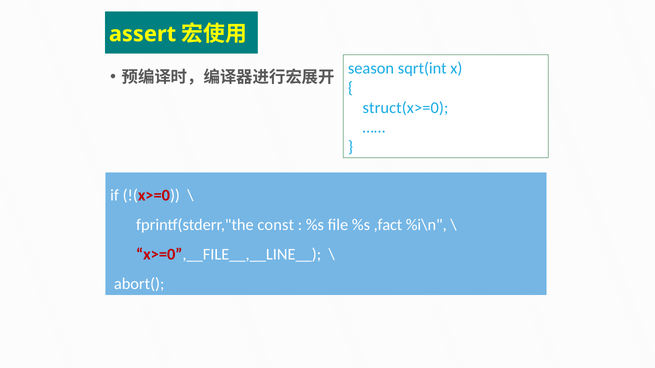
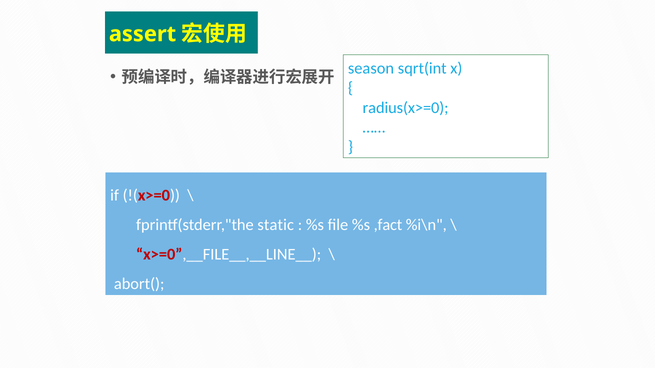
struct(x>=0: struct(x>=0 -> radius(x>=0
const: const -> static
